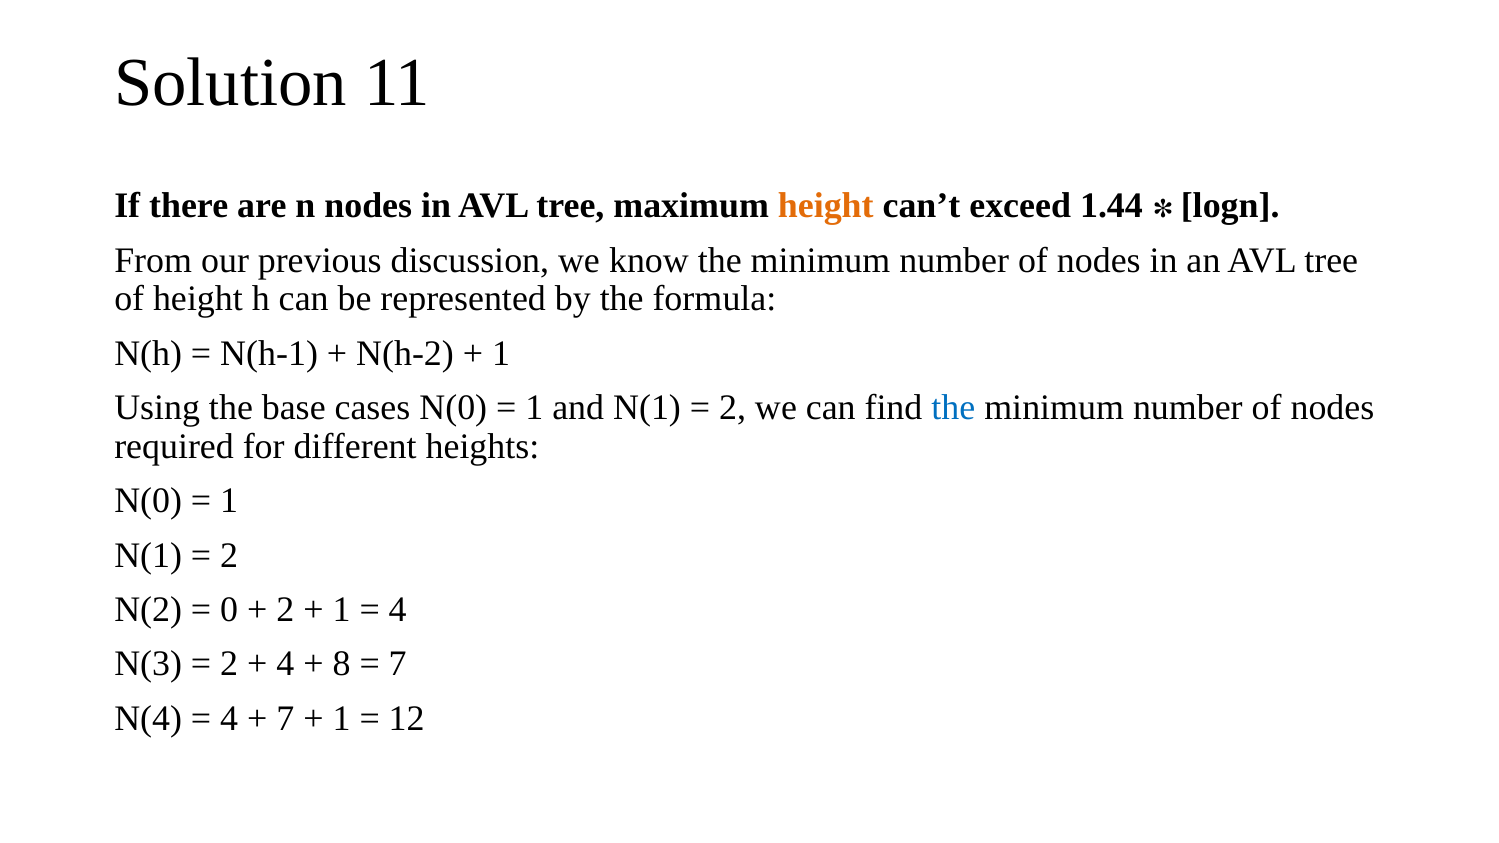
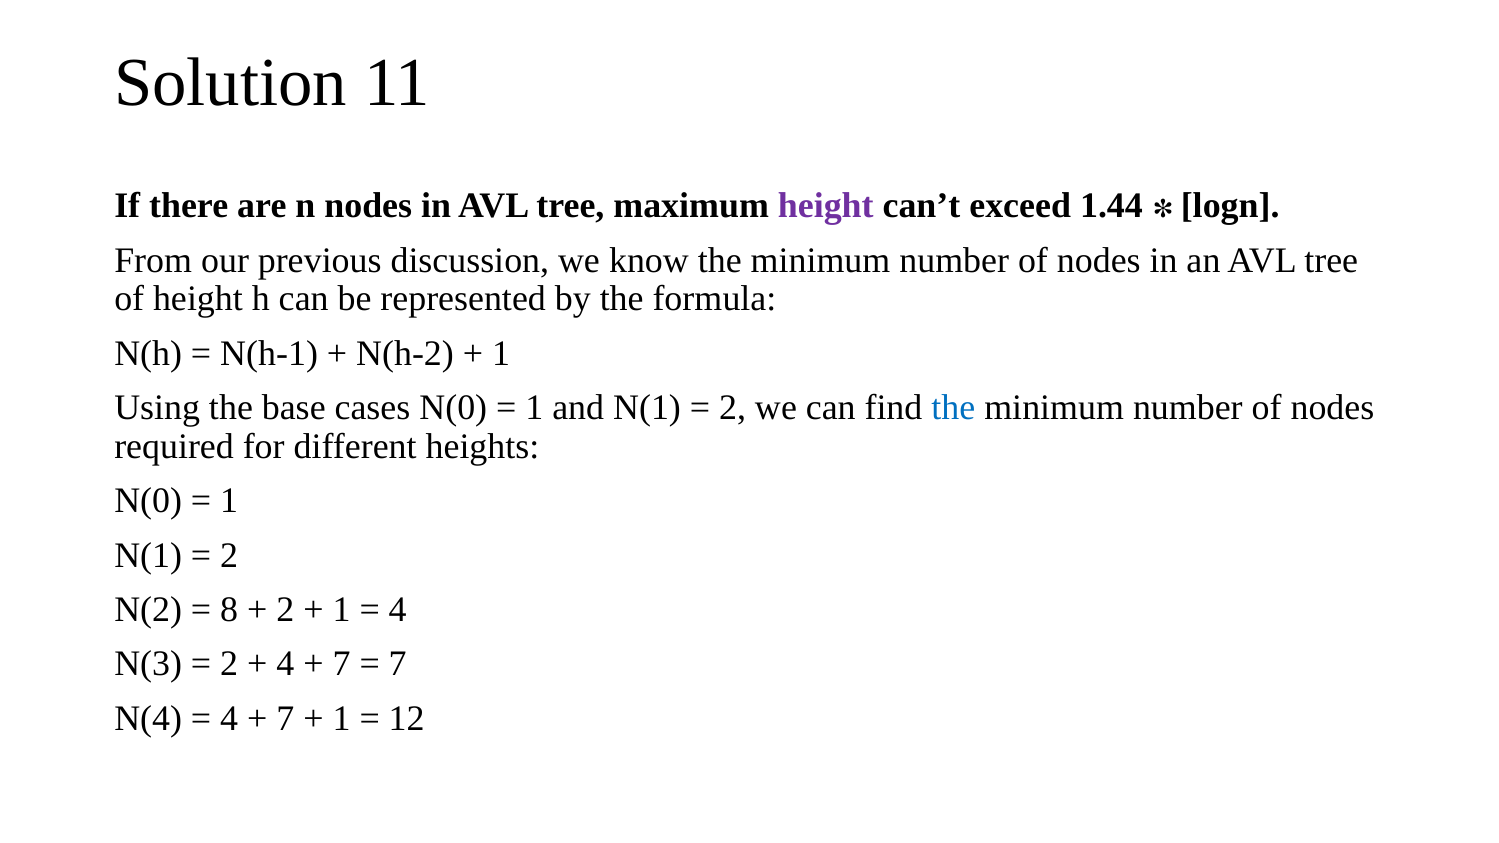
height at (826, 206) colour: orange -> purple
0: 0 -> 8
8 at (342, 664): 8 -> 7
